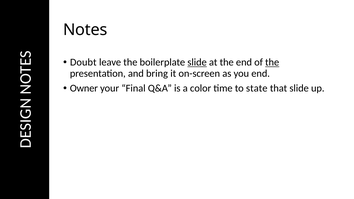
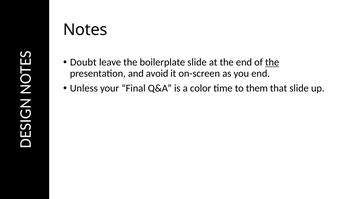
slide at (197, 62) underline: present -> none
bring: bring -> avoid
Owner: Owner -> Unless
state: state -> them
